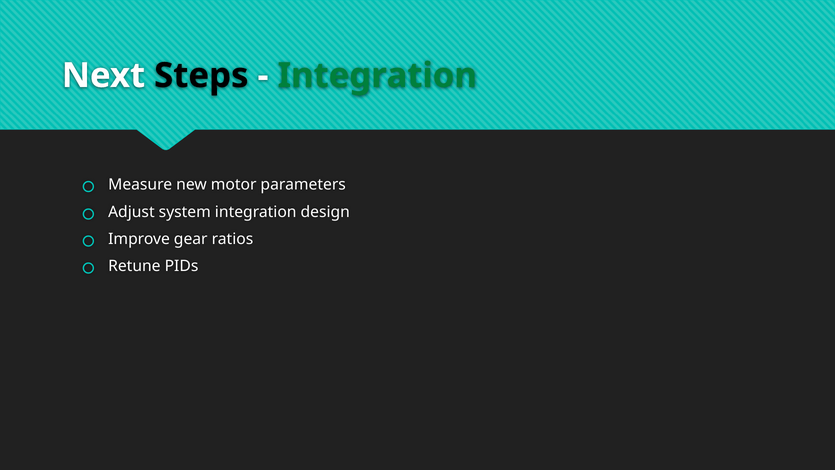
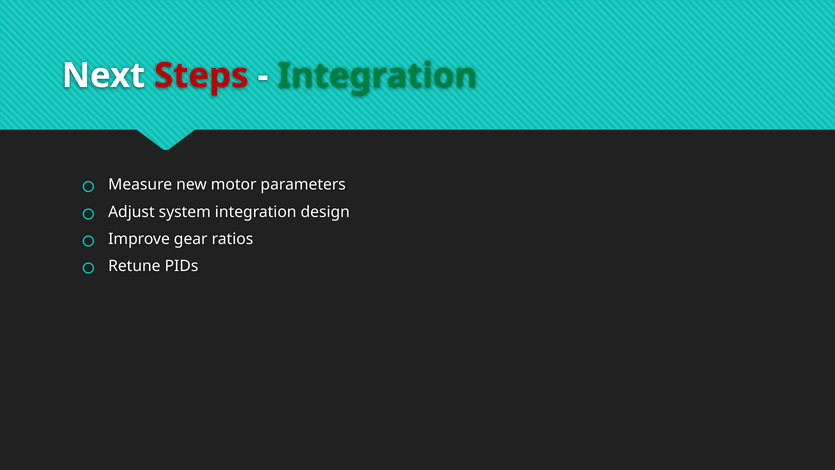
Steps colour: black -> red
